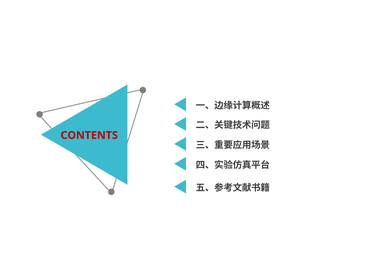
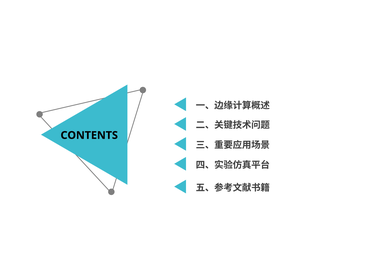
CONTENTS colour: red -> black
